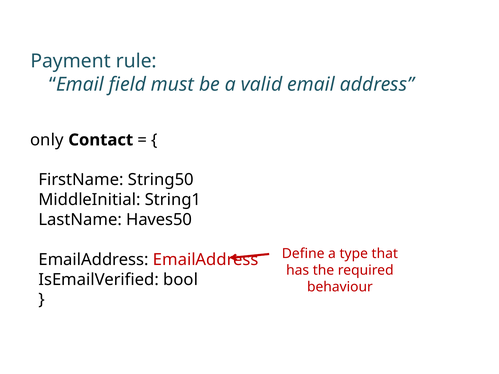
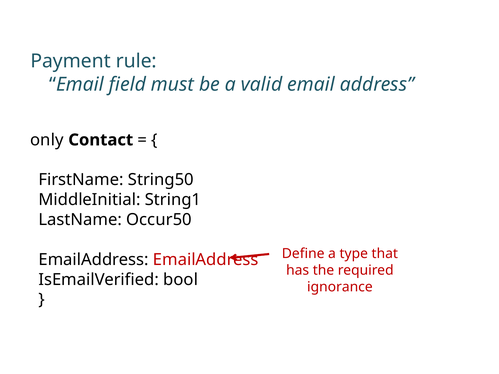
Haves50: Haves50 -> Occur50
behaviour: behaviour -> ignorance
